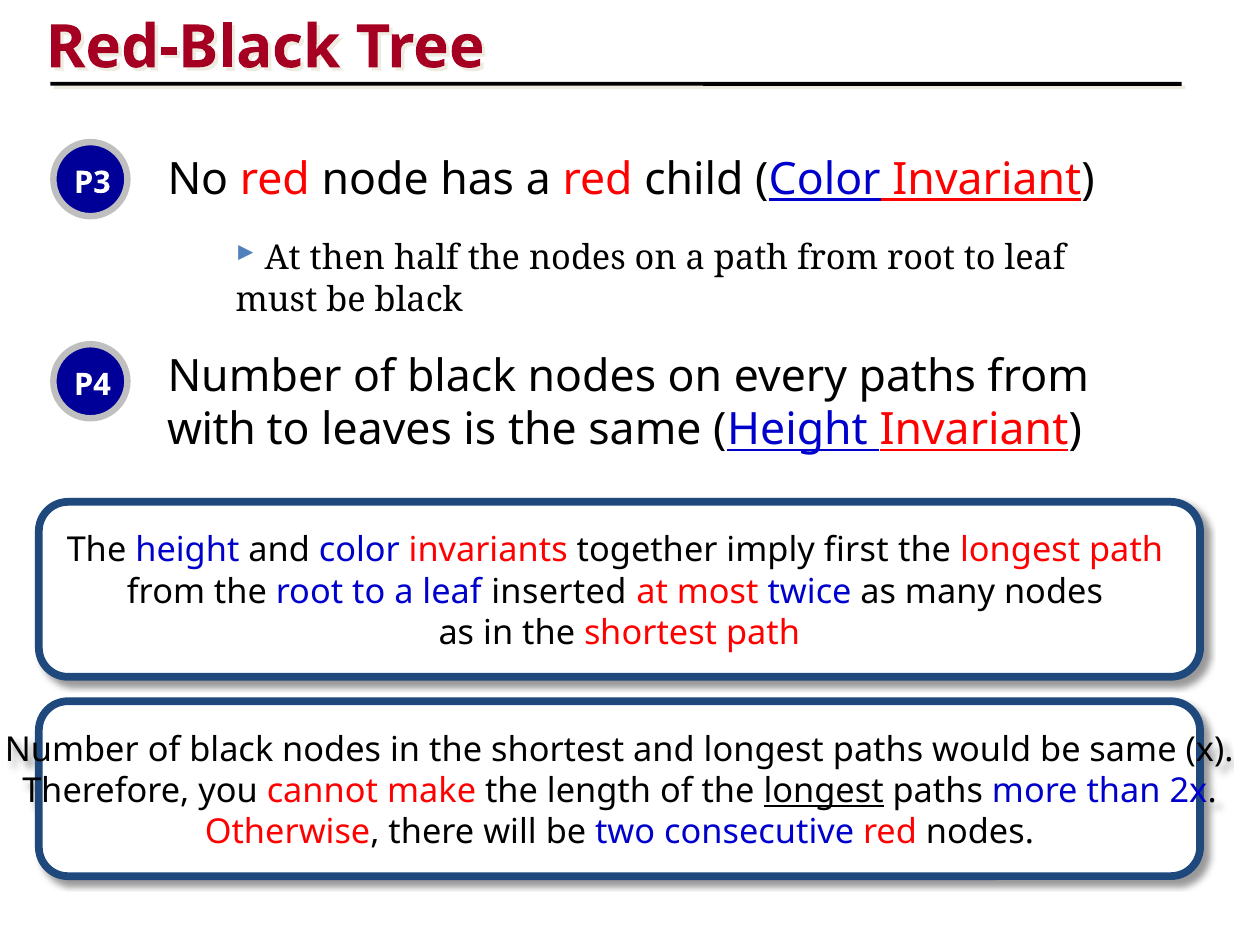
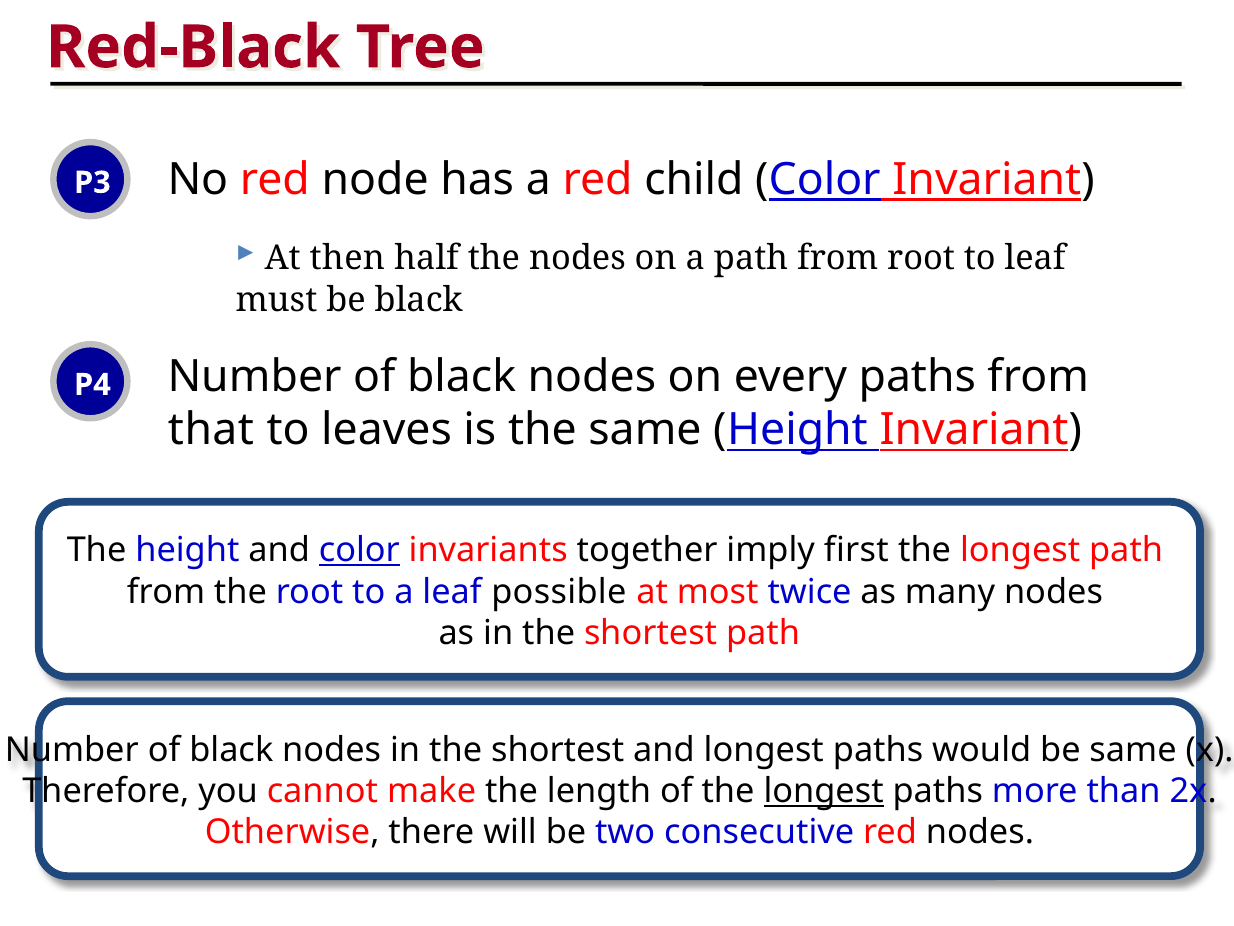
with: with -> that
color at (359, 550) underline: none -> present
inserted: inserted -> possible
